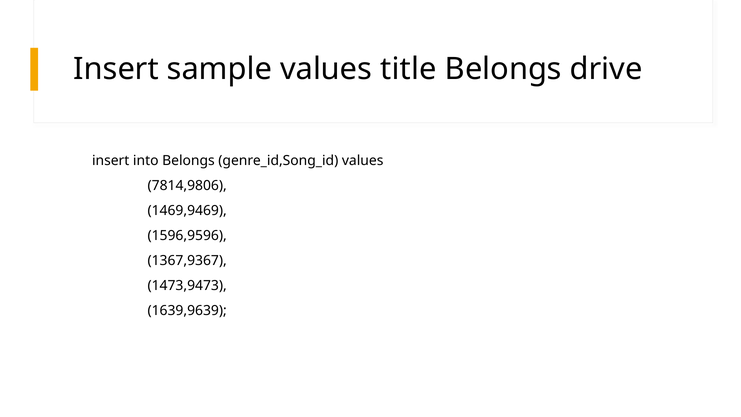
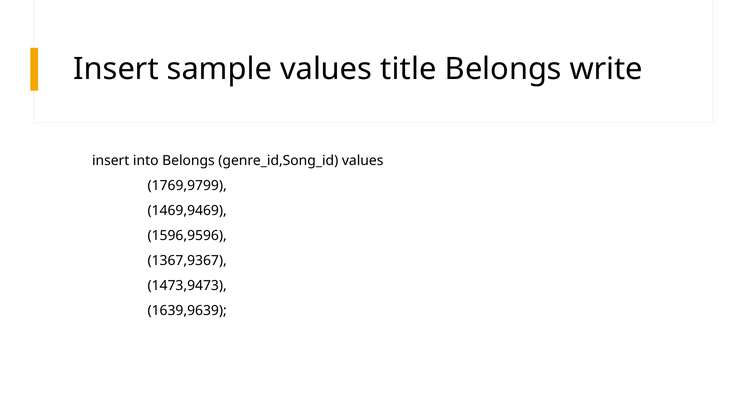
drive: drive -> write
7814,9806: 7814,9806 -> 1769,9799
